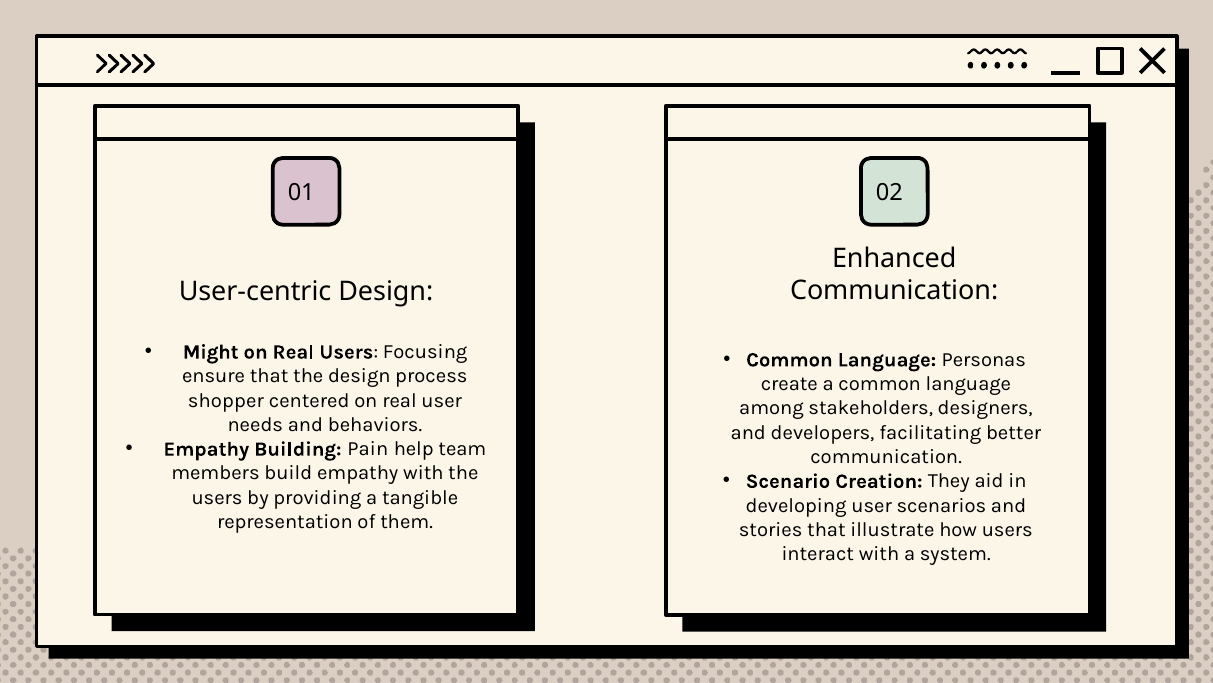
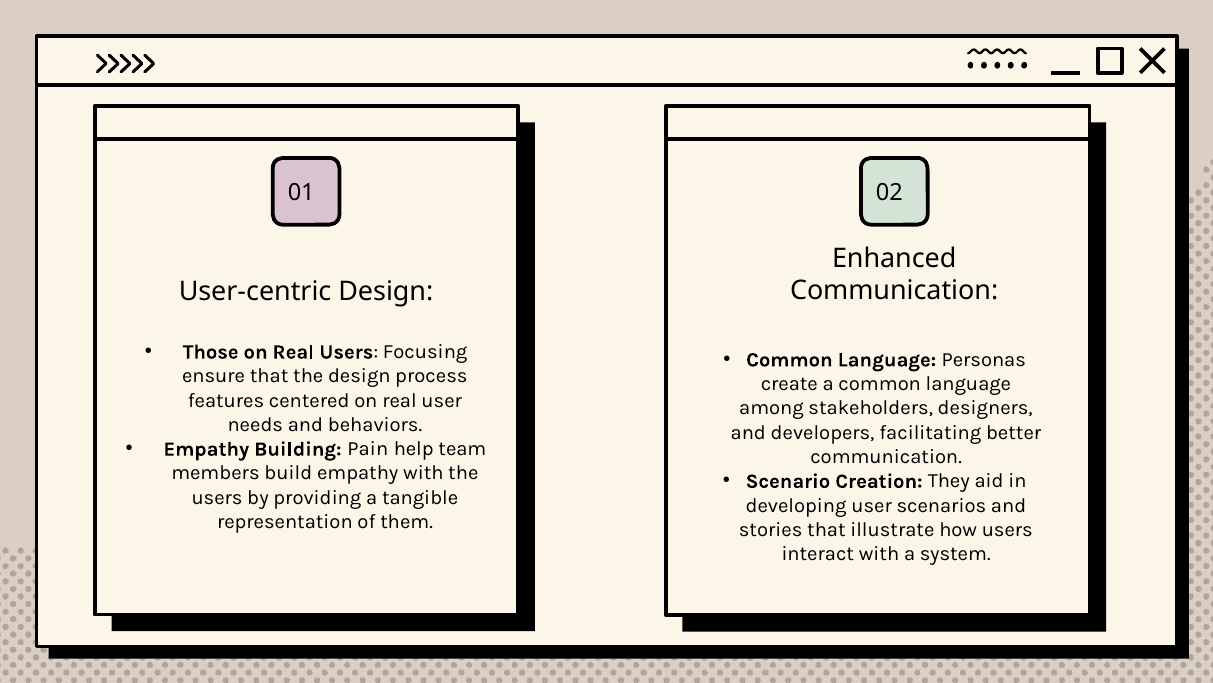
Might: Might -> Those
shopper: shopper -> features
